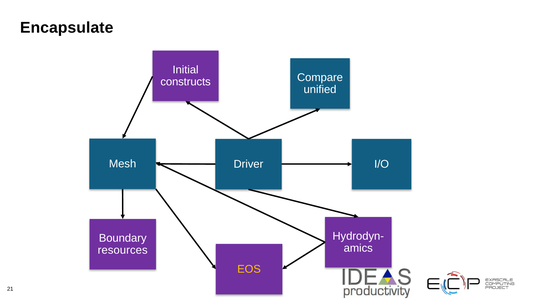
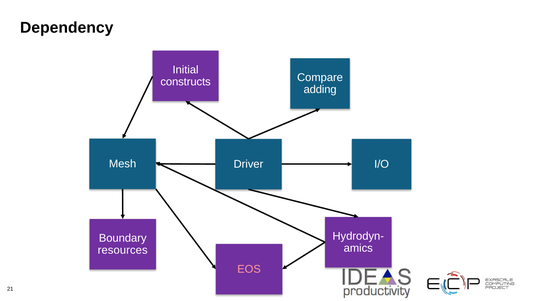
Encapsulate: Encapsulate -> Dependency
unified: unified -> adding
EOS colour: yellow -> pink
